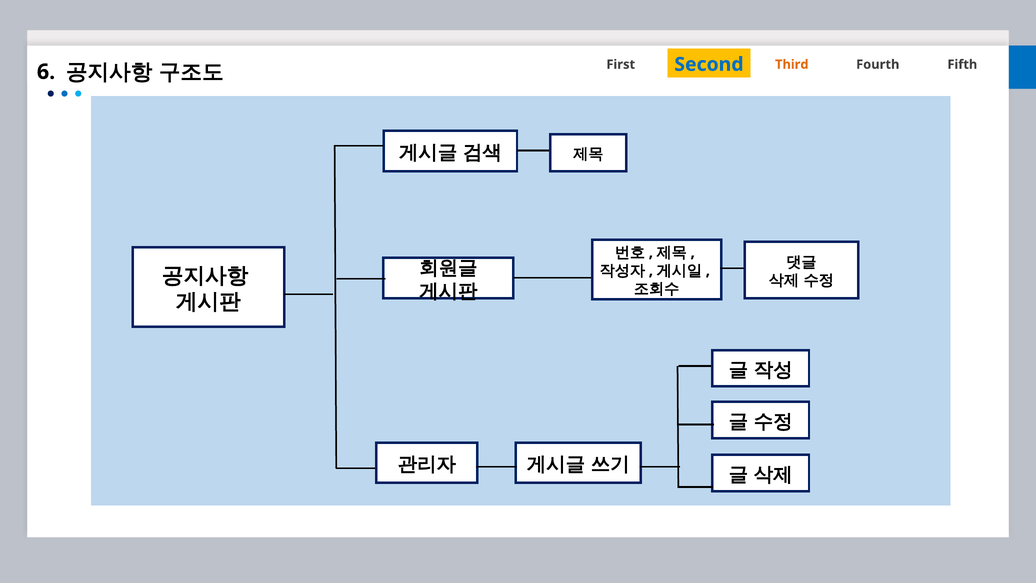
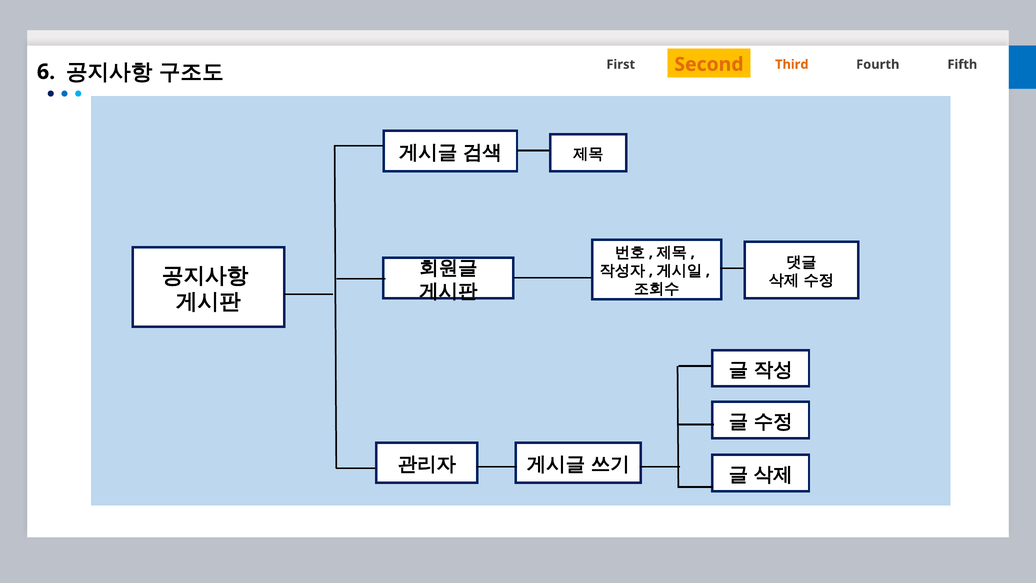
Second colour: blue -> orange
